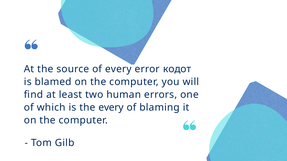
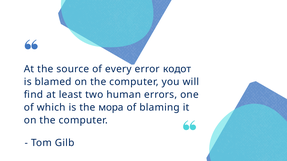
the every: every -> мора
